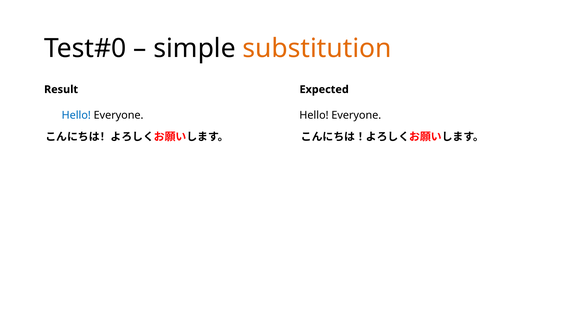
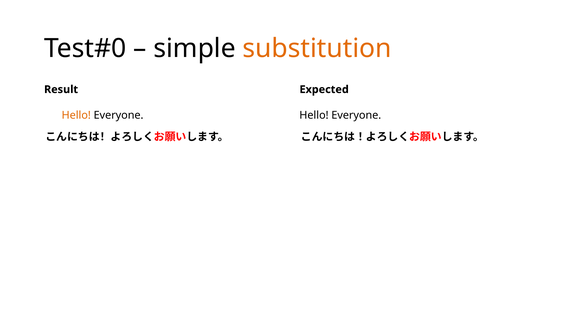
Hello at (76, 115) colour: blue -> orange
